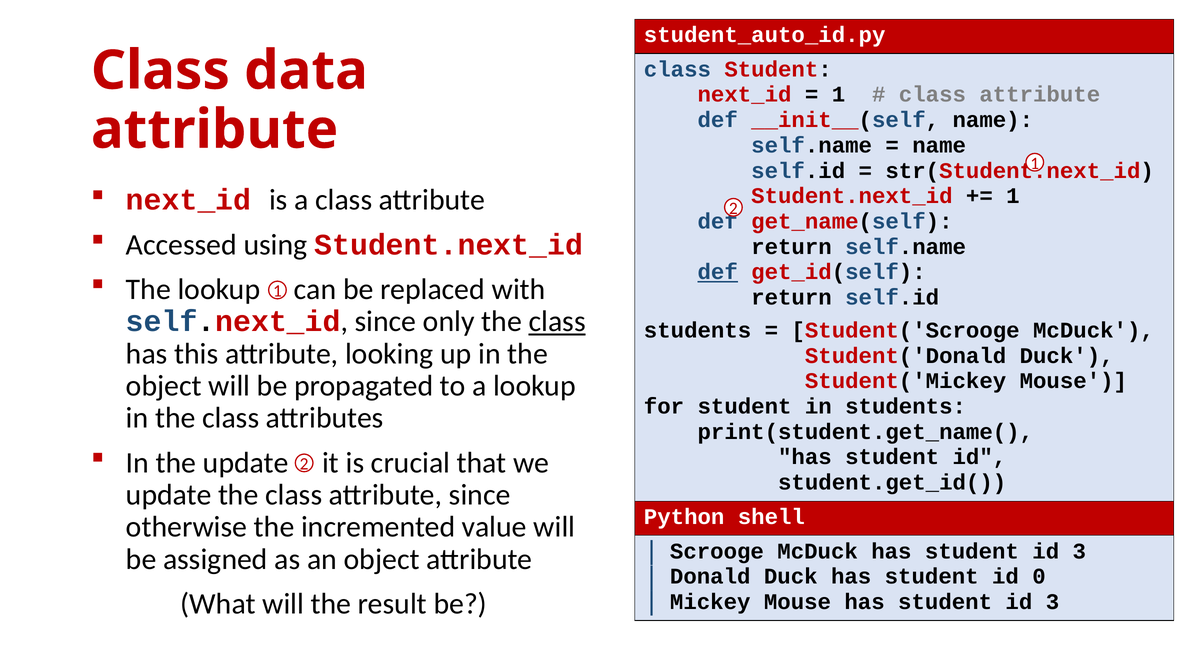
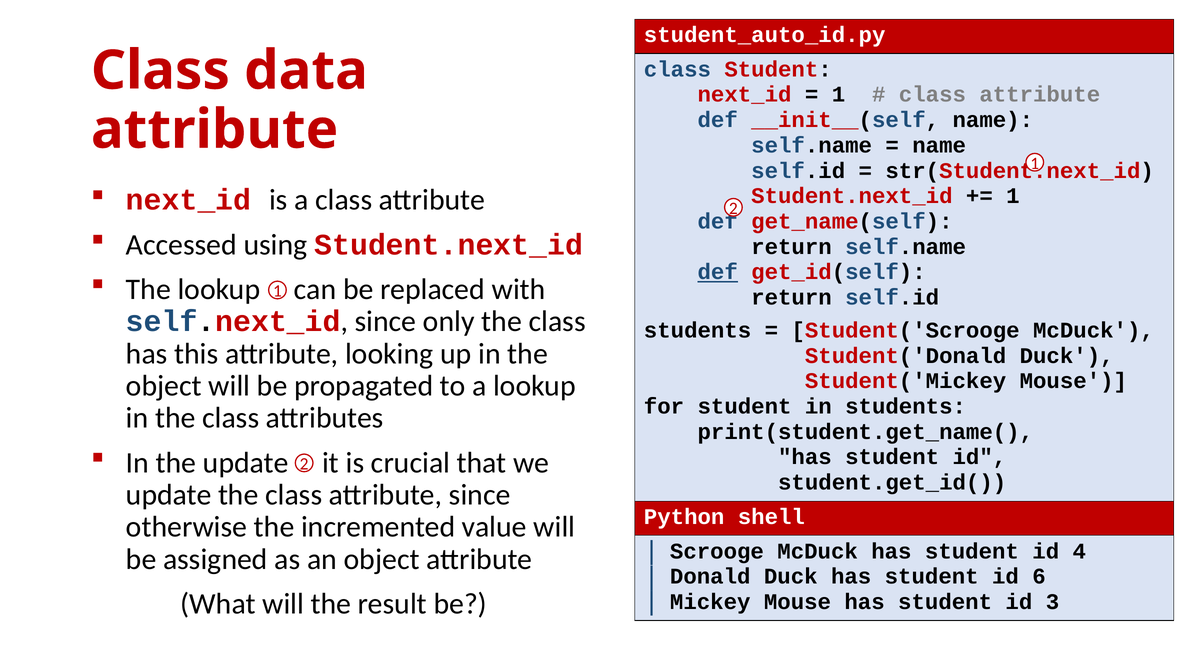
class at (557, 322) underline: present -> none
3 at (1079, 551): 3 -> 4
0: 0 -> 6
